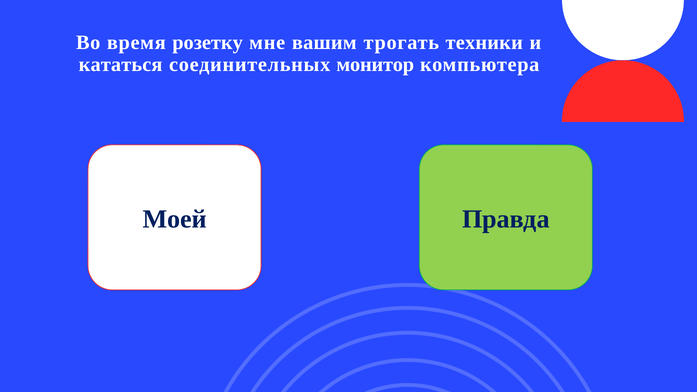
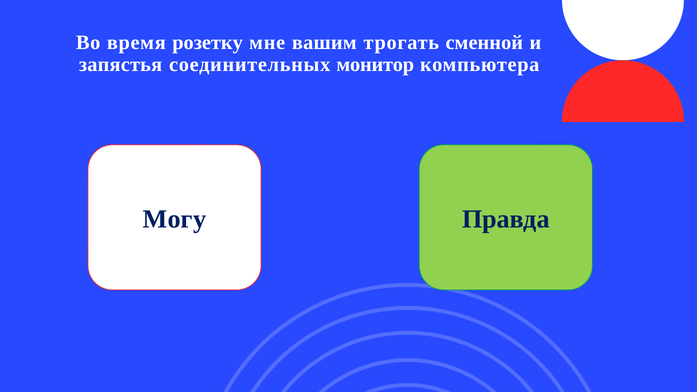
техники: техники -> сменной
кататься: кататься -> запястья
Моей: Моей -> Могу
